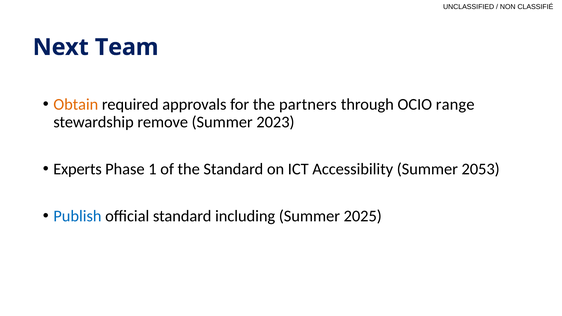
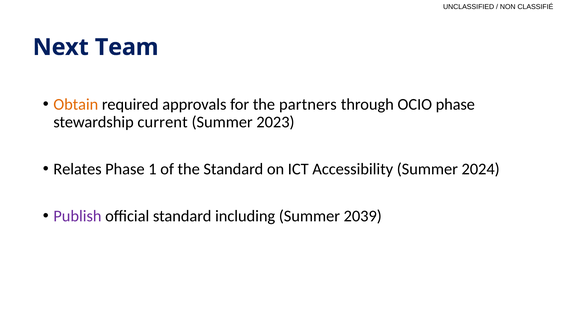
OCIO range: range -> phase
remove: remove -> current
Experts: Experts -> Relates
2053: 2053 -> 2024
Publish colour: blue -> purple
2025: 2025 -> 2039
